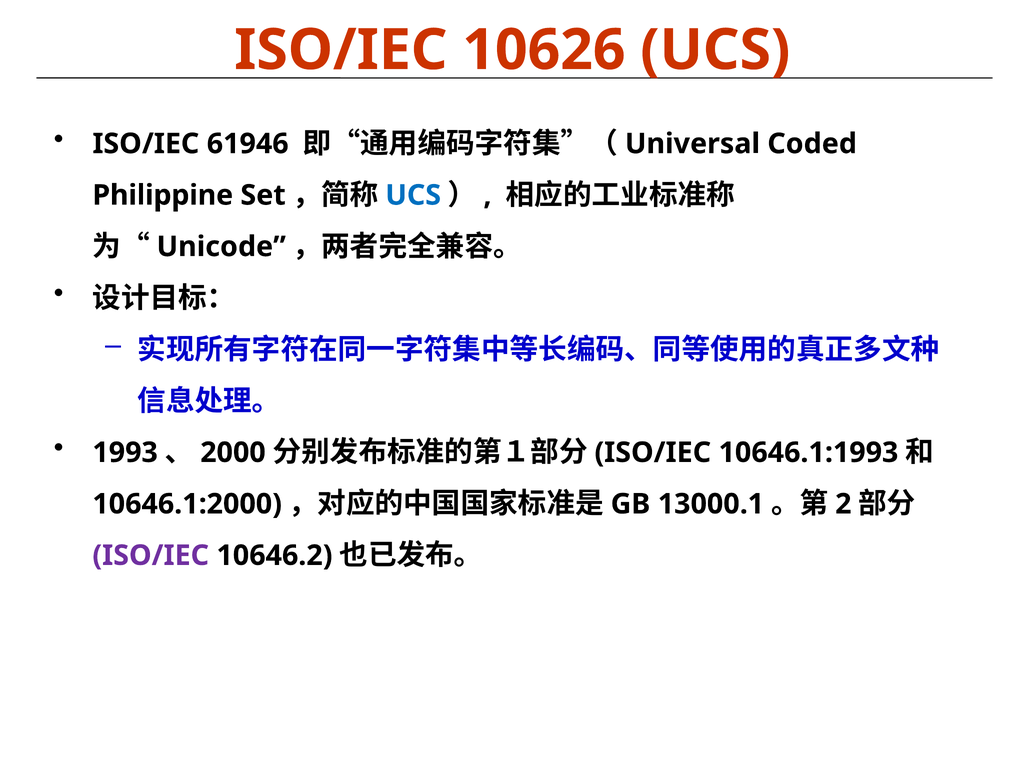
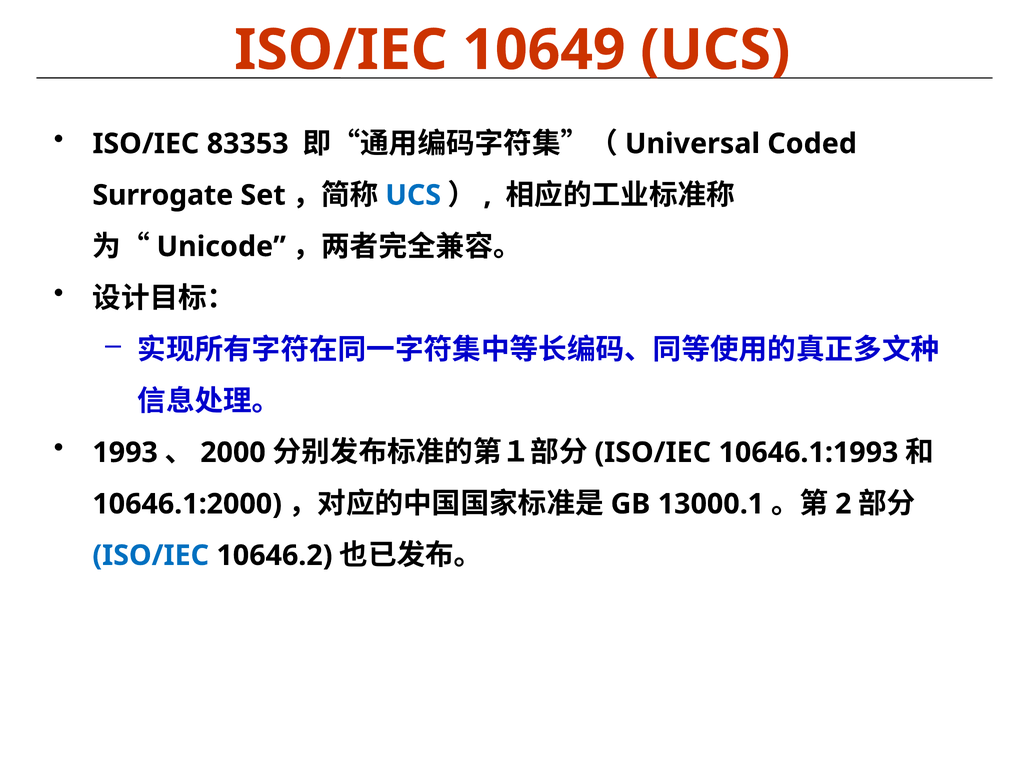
10626: 10626 -> 10649
61946: 61946 -> 83353
Philippine: Philippine -> Surrogate
ISO/IEC at (151, 555) colour: purple -> blue
